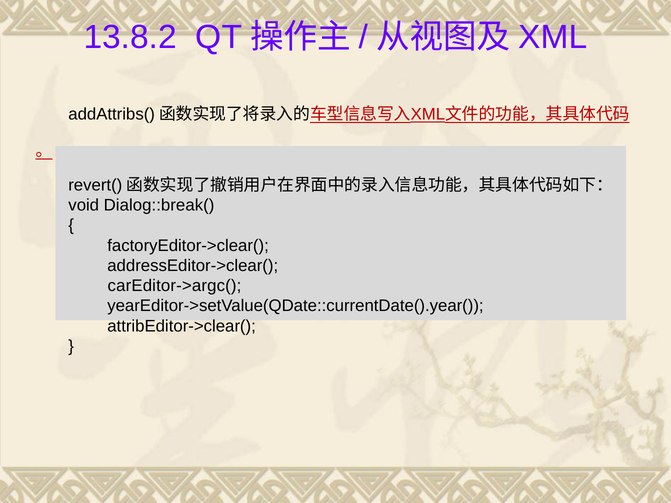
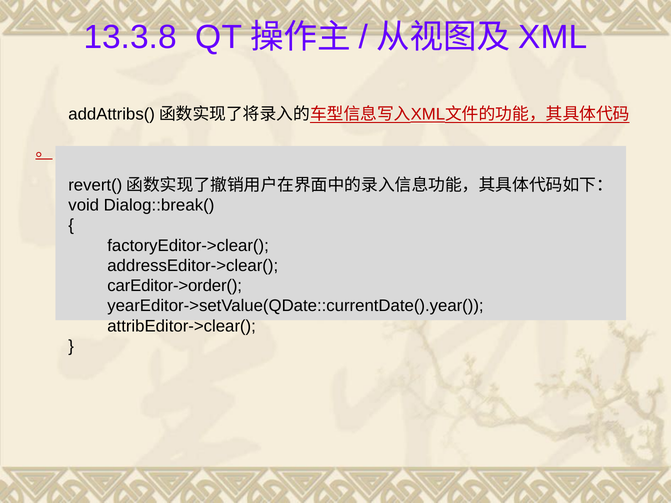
13.8.2: 13.8.2 -> 13.3.8
carEditor->argc(: carEditor->argc( -> carEditor->order(
